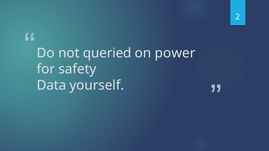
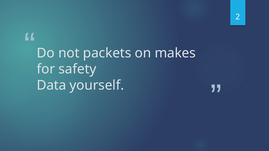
queried: queried -> packets
power: power -> makes
